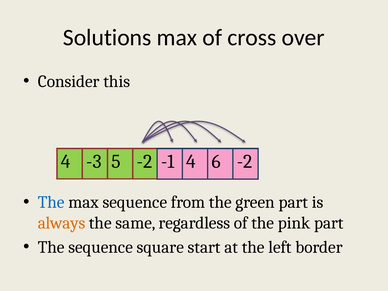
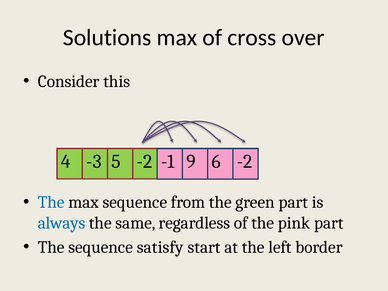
-1 4: 4 -> 9
always colour: orange -> blue
square: square -> satisfy
